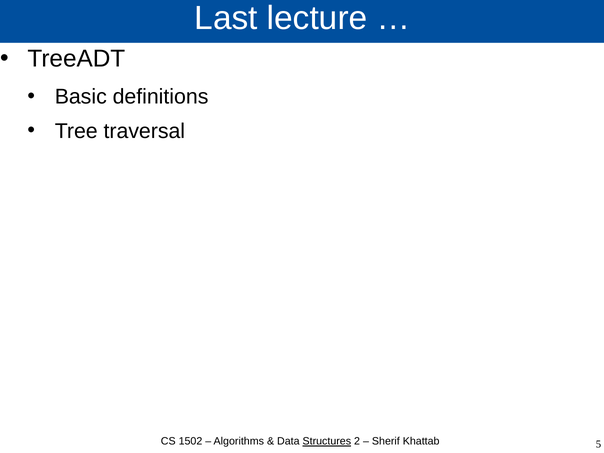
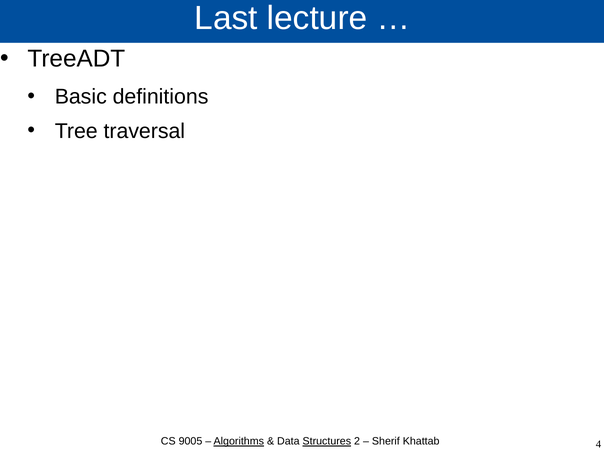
1502: 1502 -> 9005
Algorithms underline: none -> present
5: 5 -> 4
